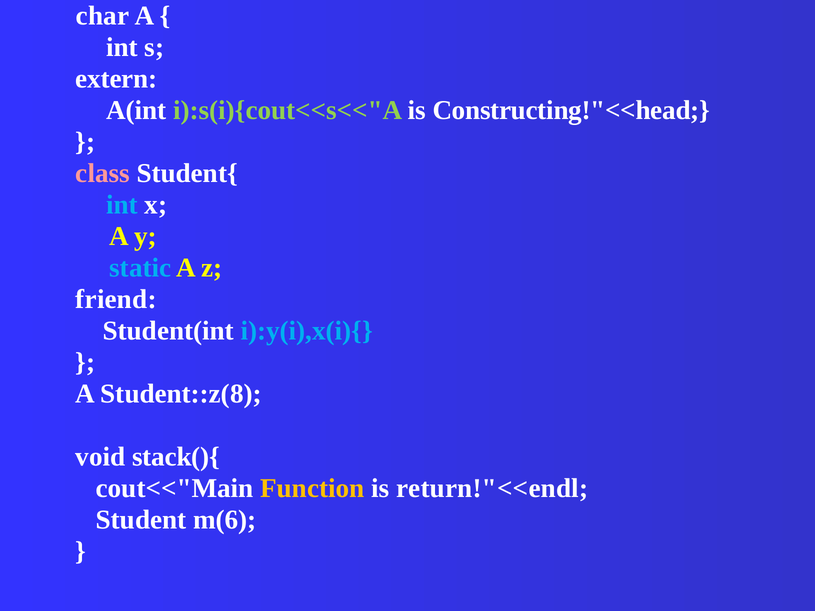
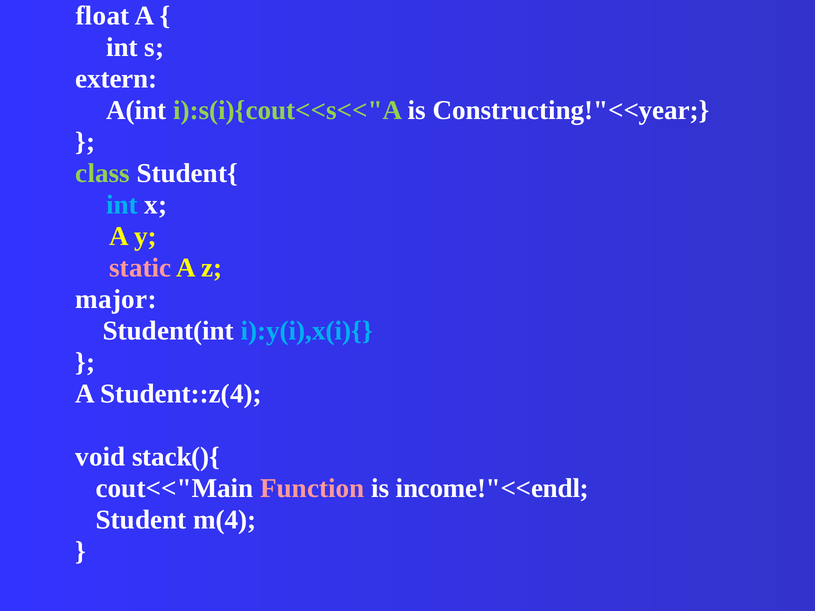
char: char -> float
Constructing!"<<head: Constructing!"<<head -> Constructing!"<<year
class colour: pink -> light green
static colour: light blue -> pink
friend: friend -> major
Student::z(8: Student::z(8 -> Student::z(4
Function colour: yellow -> pink
return!"<<endl: return!"<<endl -> income!"<<endl
m(6: m(6 -> m(4
